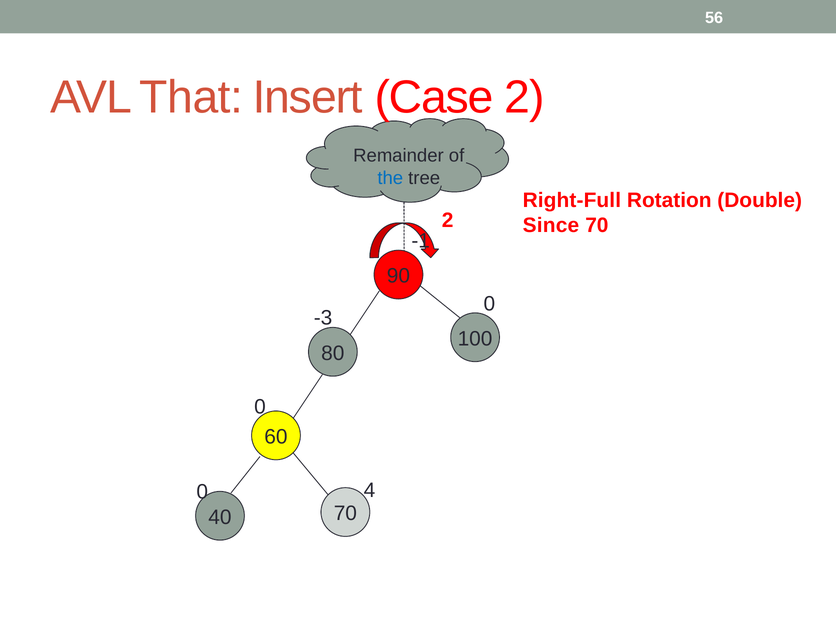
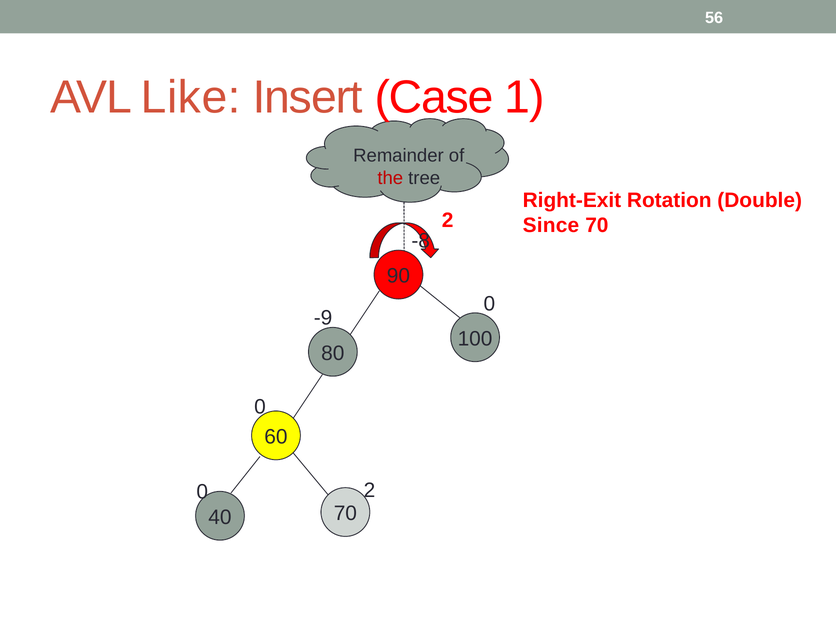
That: That -> Like
Case 2: 2 -> 1
the colour: blue -> red
Right-Full: Right-Full -> Right-Exit
-1: -1 -> -8
-3: -3 -> -9
0 4: 4 -> 2
